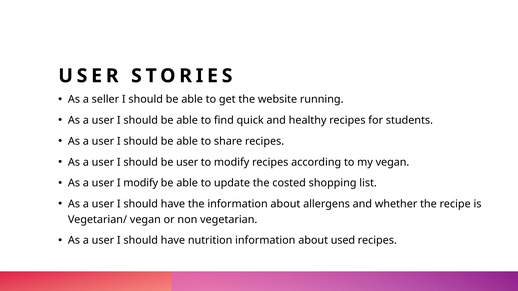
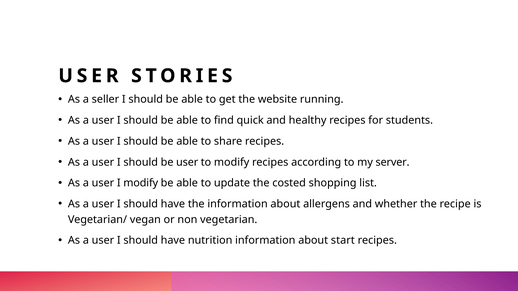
my vegan: vegan -> server
used: used -> start
